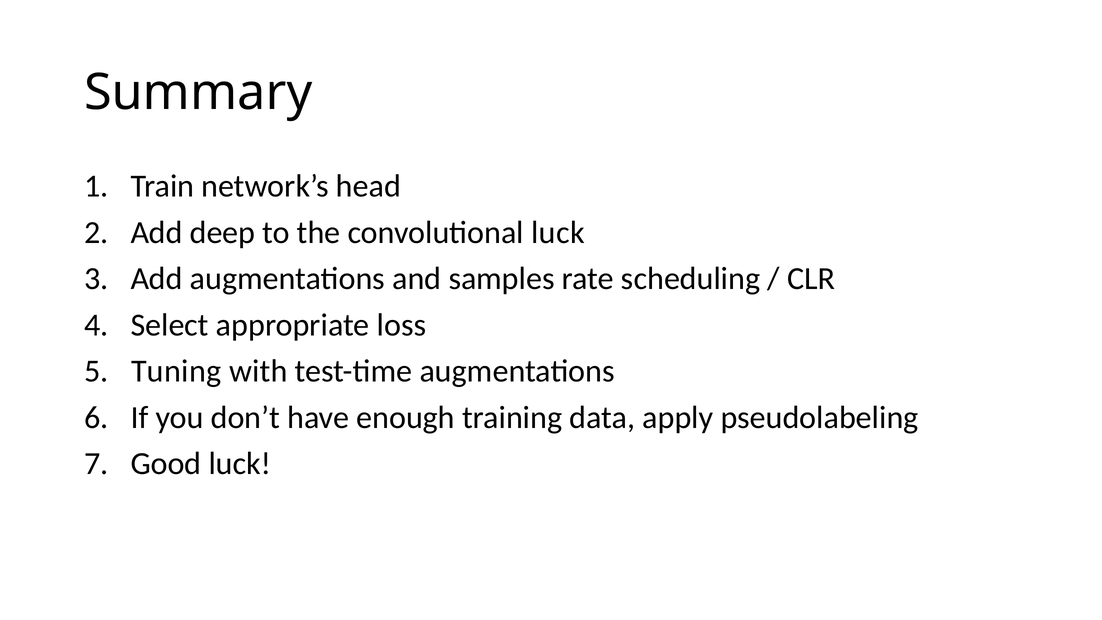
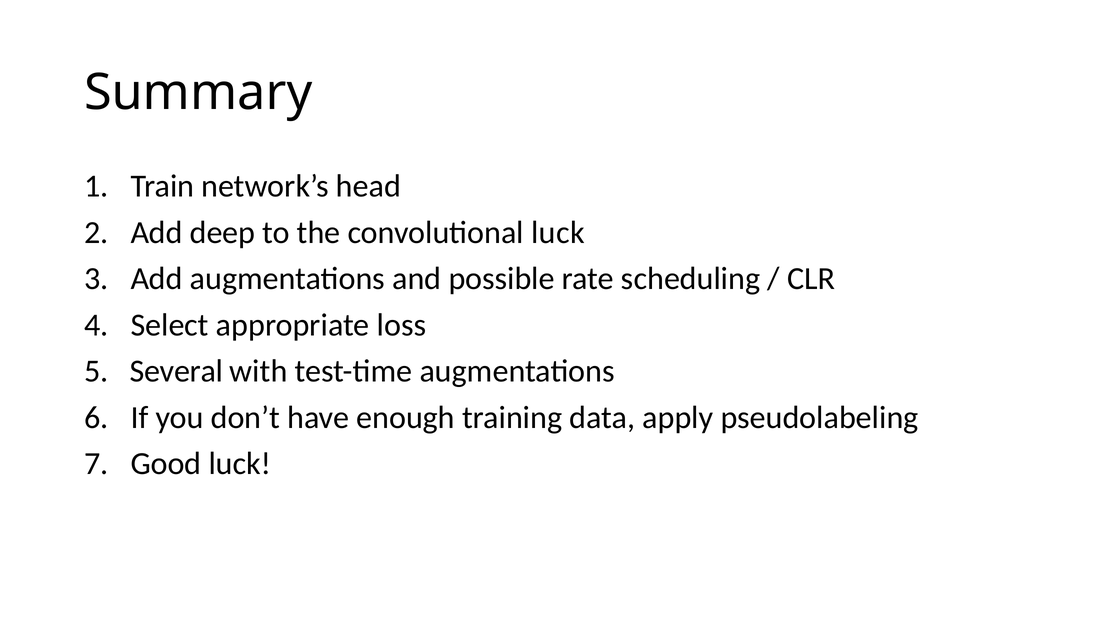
samples: samples -> possible
Tuning: Tuning -> Several
